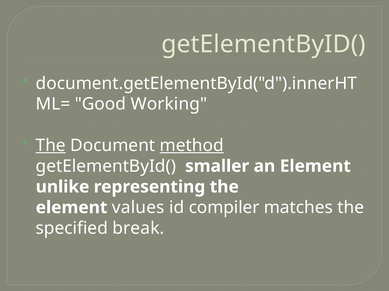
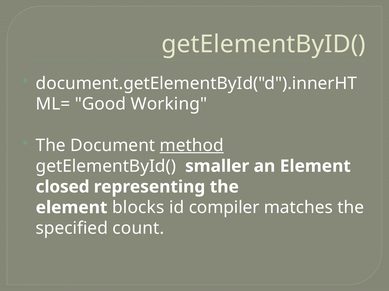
The at (51, 146) underline: present -> none
unlike: unlike -> closed
values: values -> blocks
break: break -> count
